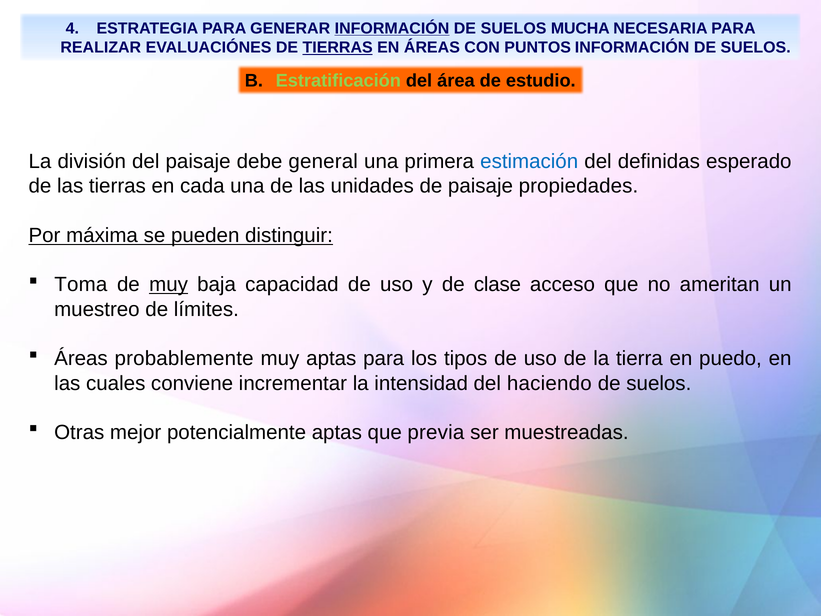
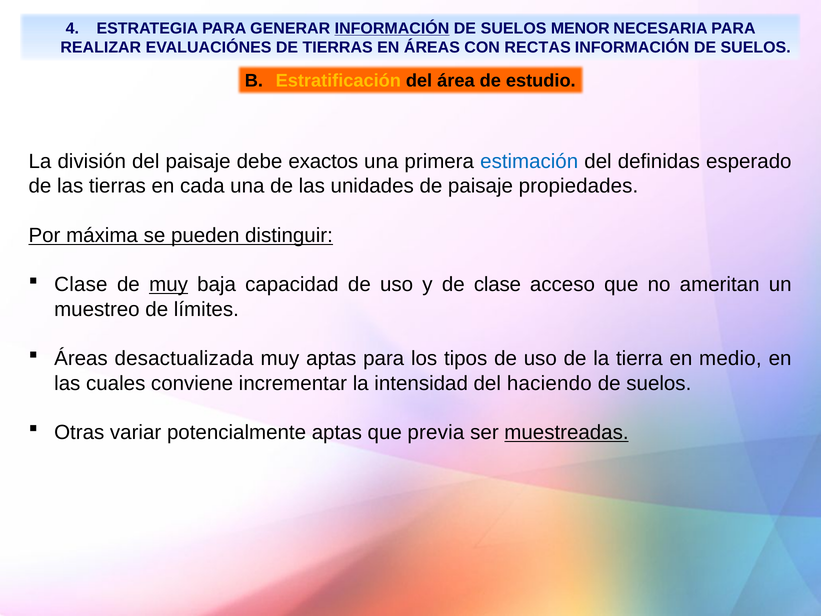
MUCHA: MUCHA -> MENOR
TIERRAS at (338, 48) underline: present -> none
PUNTOS: PUNTOS -> RECTAS
Estratificación colour: light green -> yellow
general: general -> exactos
Toma at (81, 285): Toma -> Clase
probablemente: probablemente -> desactualizada
puedo: puedo -> medio
mejor: mejor -> variar
muestreadas underline: none -> present
